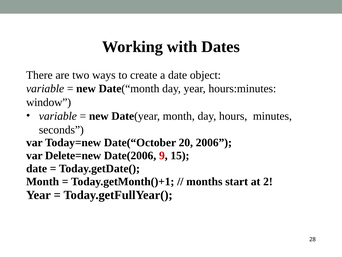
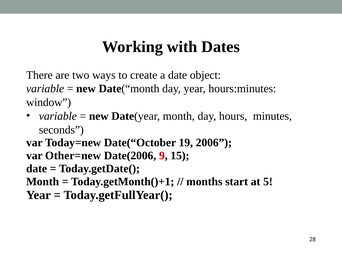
20: 20 -> 19
Delete=new: Delete=new -> Other=new
2: 2 -> 5
